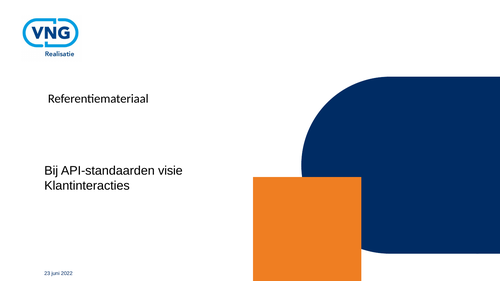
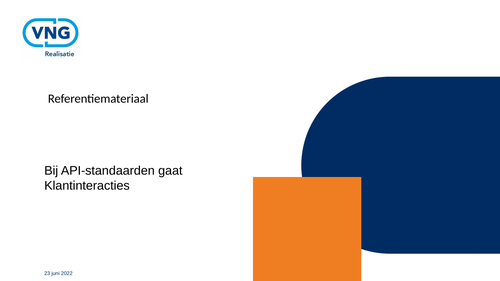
visie: visie -> gaat
